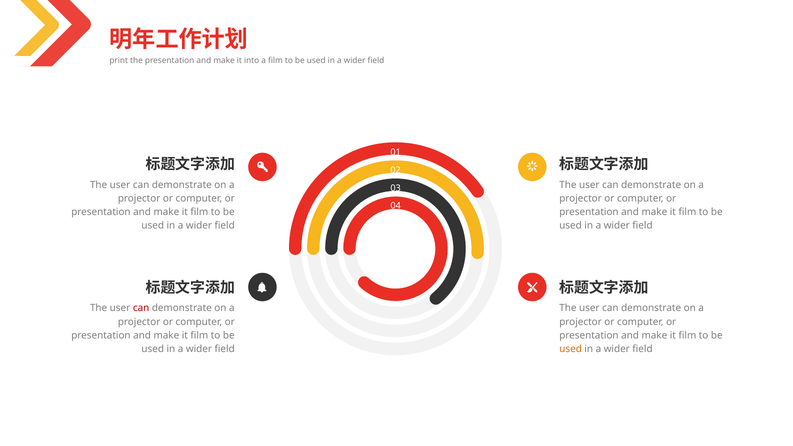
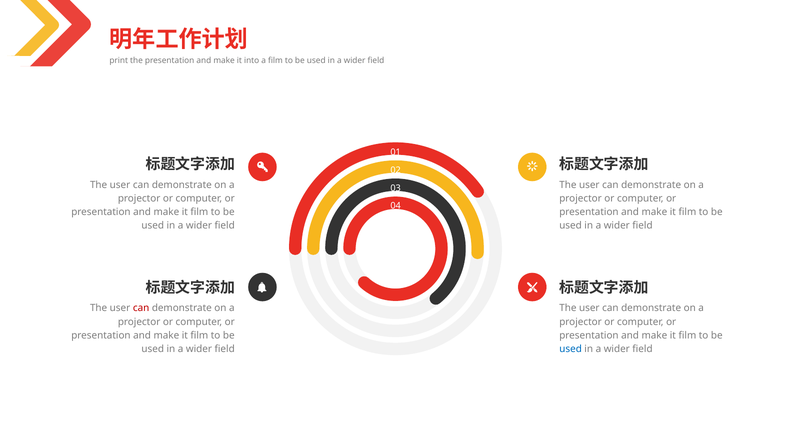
used at (571, 349) colour: orange -> blue
